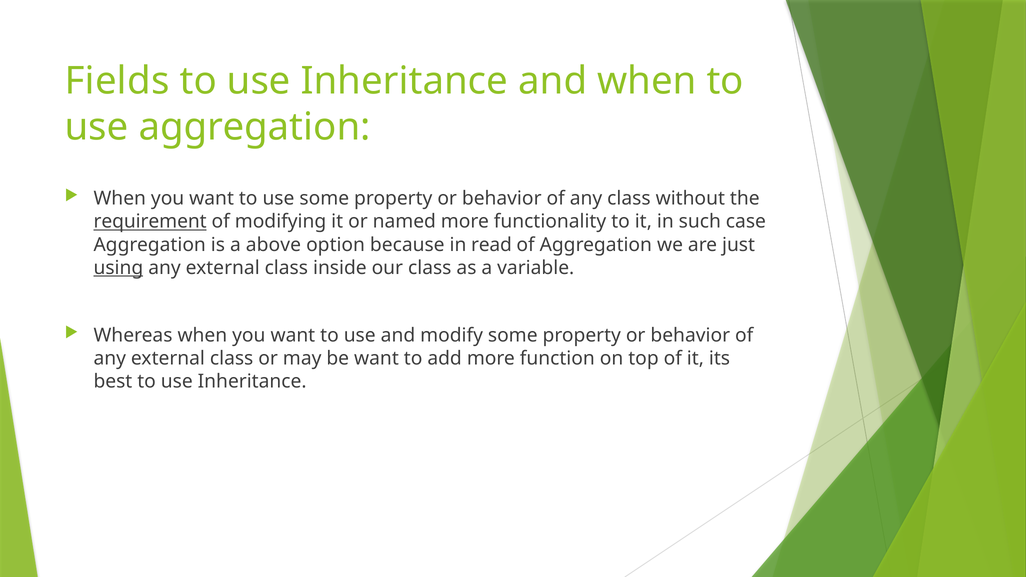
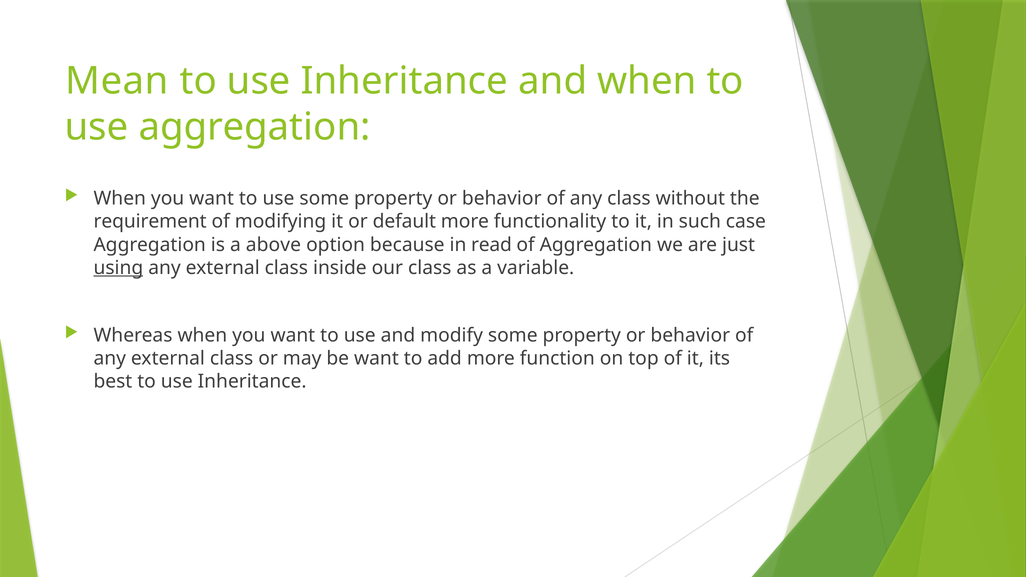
Fields: Fields -> Mean
requirement underline: present -> none
named: named -> default
